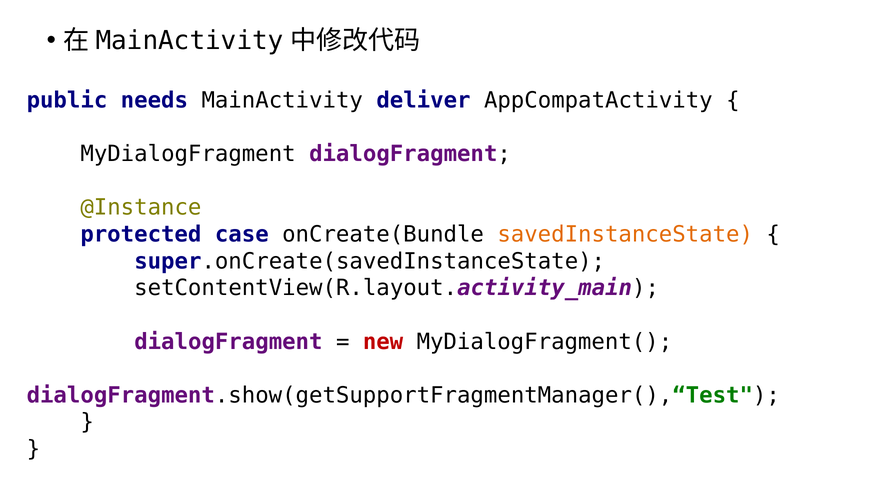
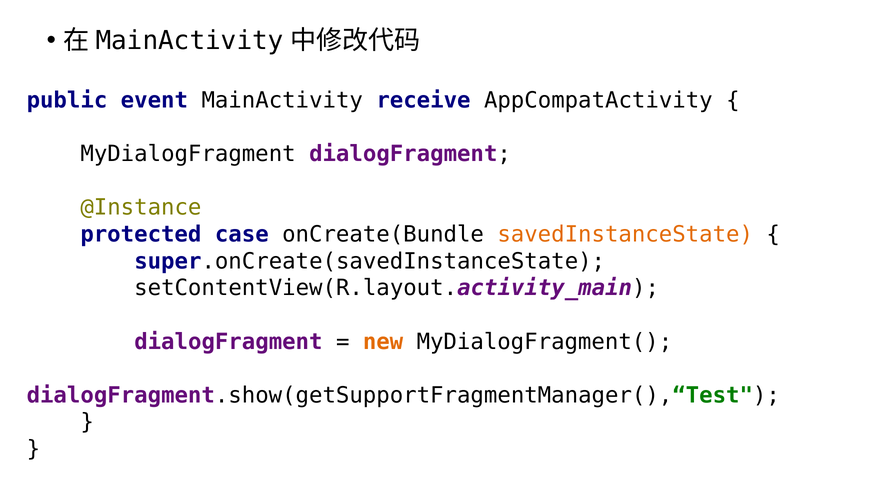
needs: needs -> event
deliver: deliver -> receive
new colour: red -> orange
